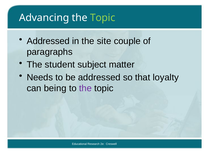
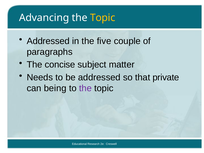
Topic at (103, 18) colour: light green -> yellow
site: site -> five
student: student -> concise
loyalty: loyalty -> private
